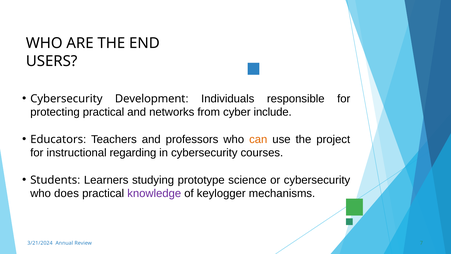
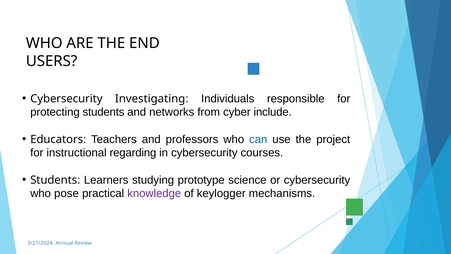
Development: Development -> Investigating
protecting practical: practical -> students
can colour: orange -> blue
does: does -> pose
